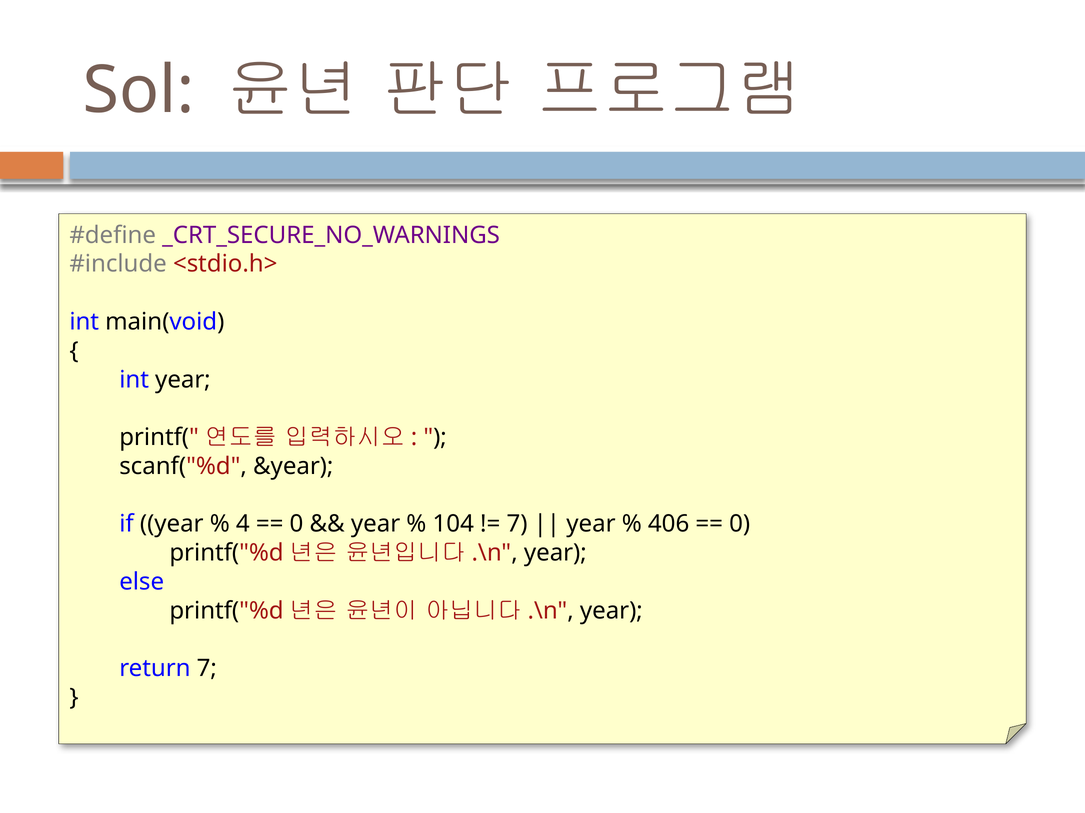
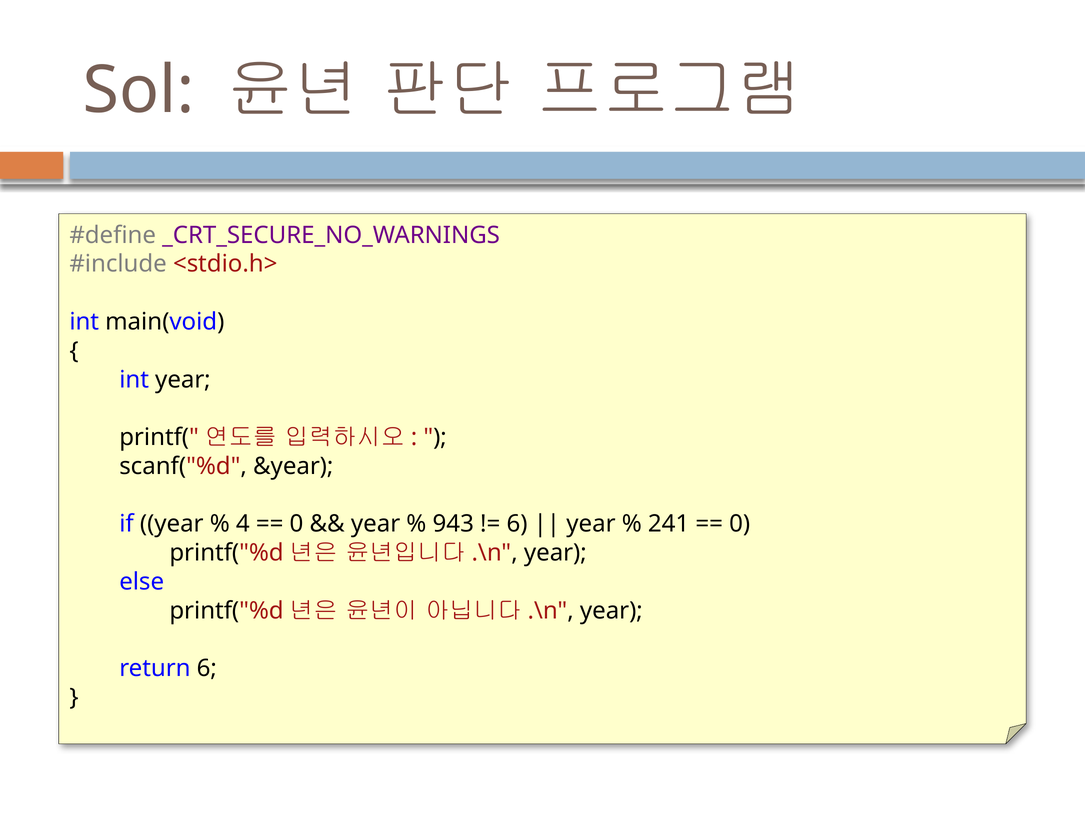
104: 104 -> 943
7 at (517, 525): 7 -> 6
406: 406 -> 241
return 7: 7 -> 6
